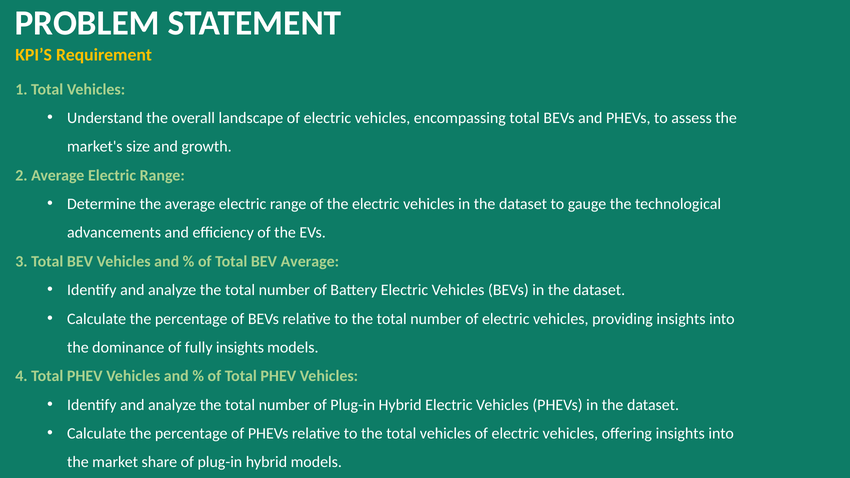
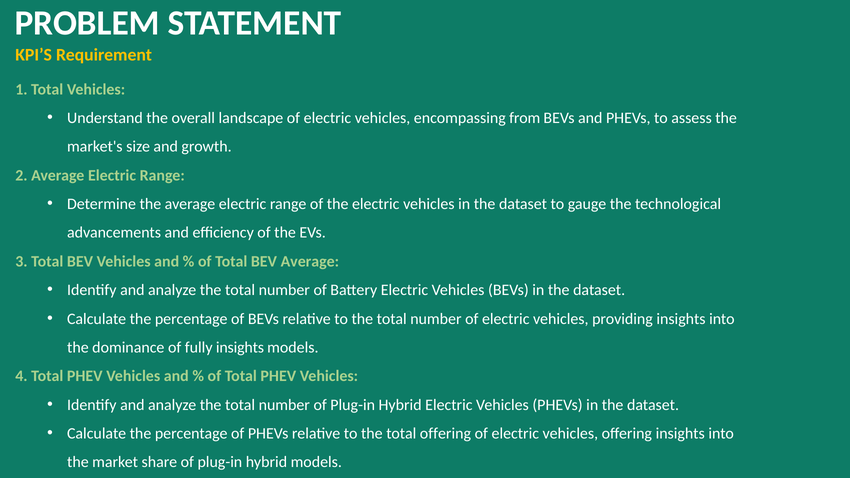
encompassing total: total -> from
the total vehicles: vehicles -> offering
